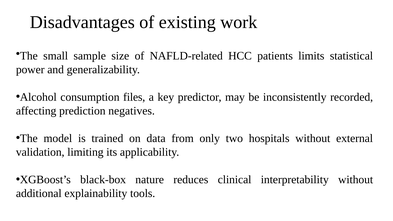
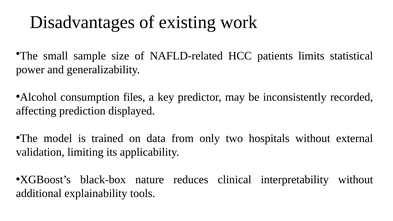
negatives: negatives -> displayed
